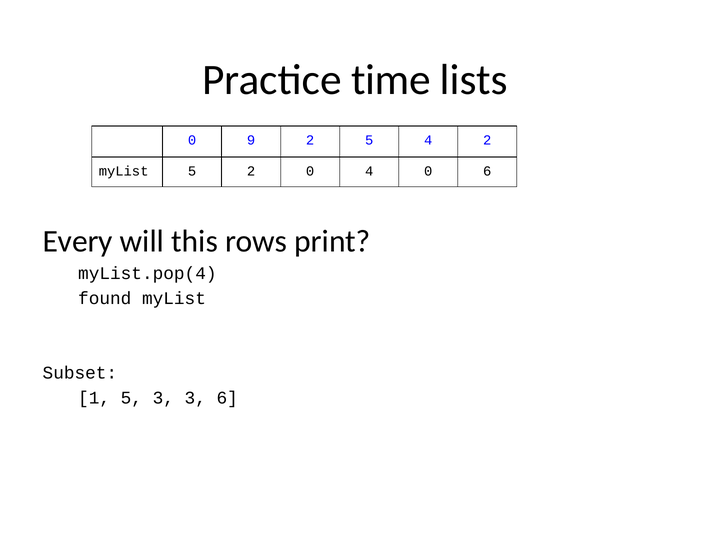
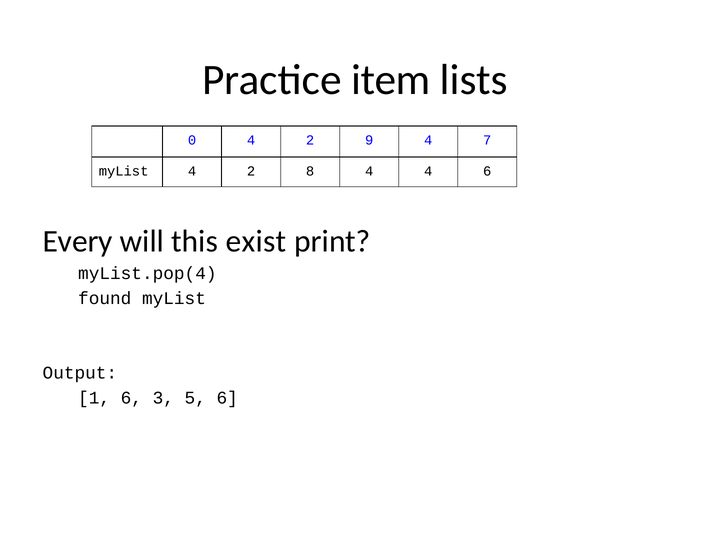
time: time -> item
0 9: 9 -> 4
2 5: 5 -> 9
4 2: 2 -> 7
myList 5: 5 -> 4
2 0: 0 -> 8
4 0: 0 -> 4
rows: rows -> exist
Subset: Subset -> Output
1 5: 5 -> 6
3 3: 3 -> 5
